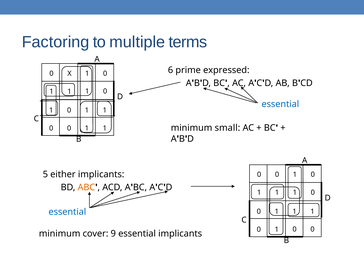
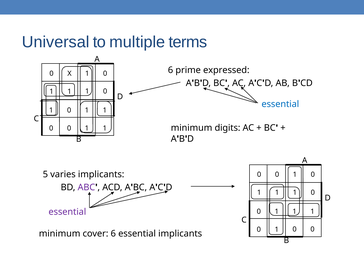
Factoring: Factoring -> Universal
small: small -> digits
either: either -> varies
ABC colour: orange -> purple
essential at (67, 212) colour: blue -> purple
cover 9: 9 -> 6
